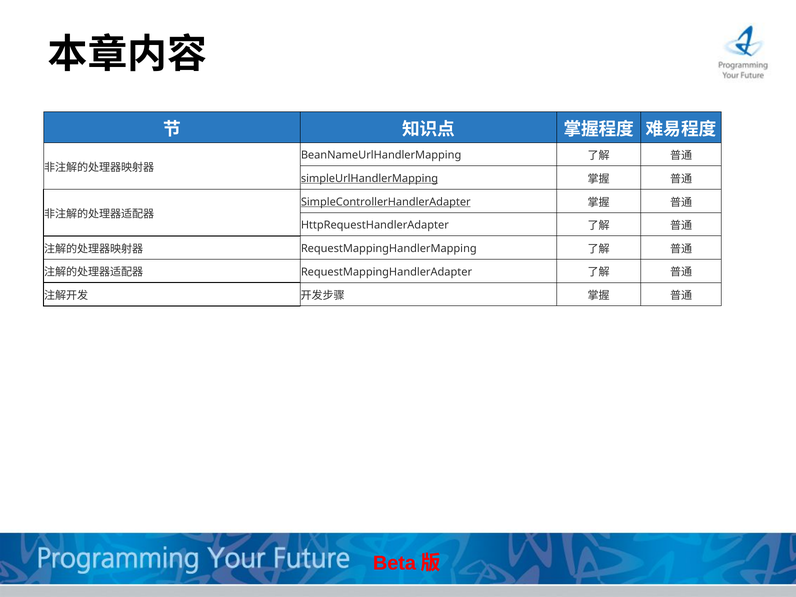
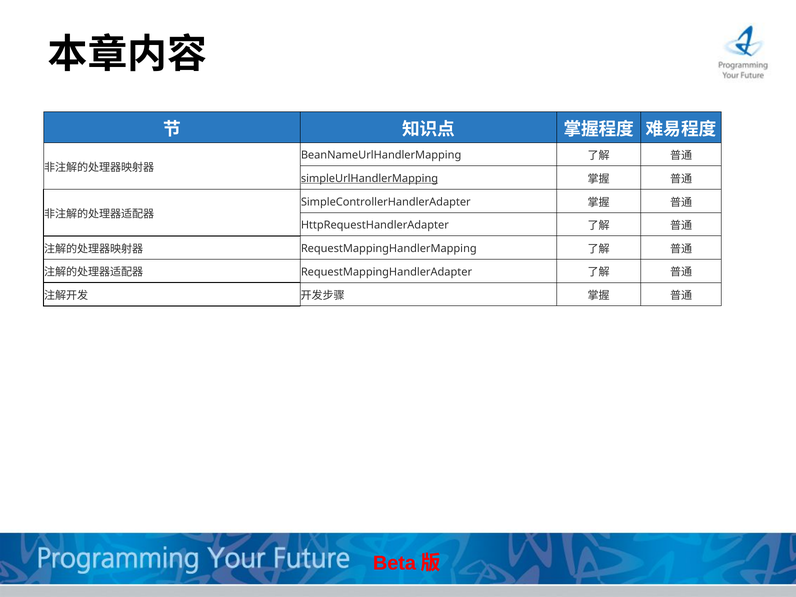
SimpleControllerHandlerAdapter underline: present -> none
